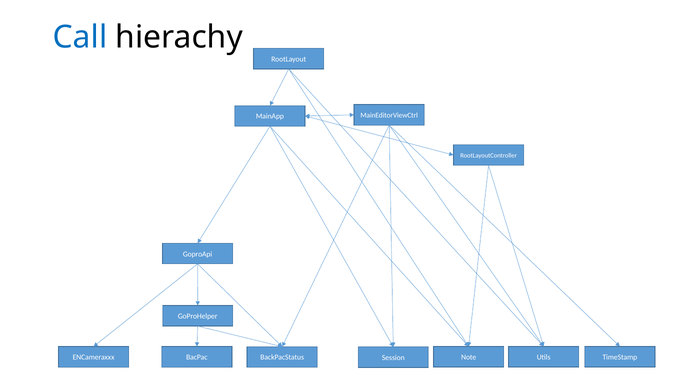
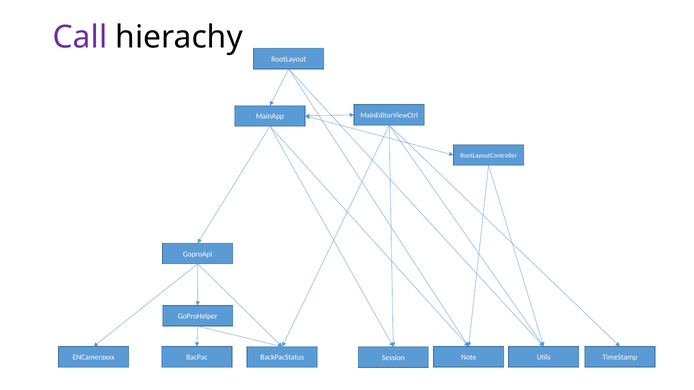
Call colour: blue -> purple
